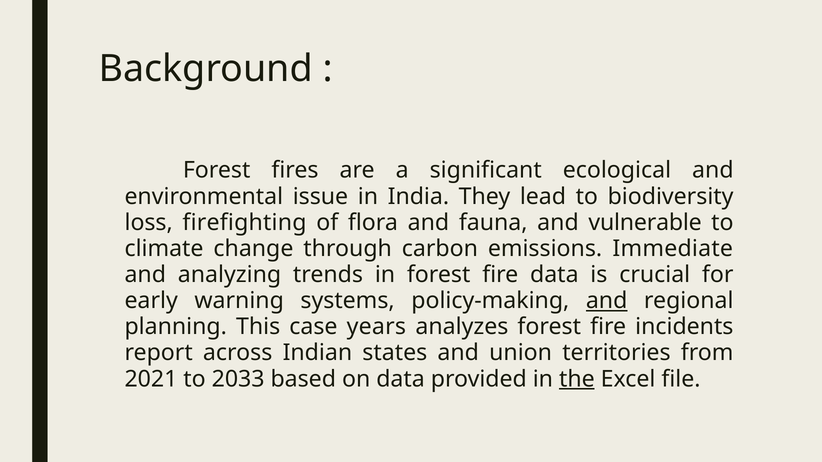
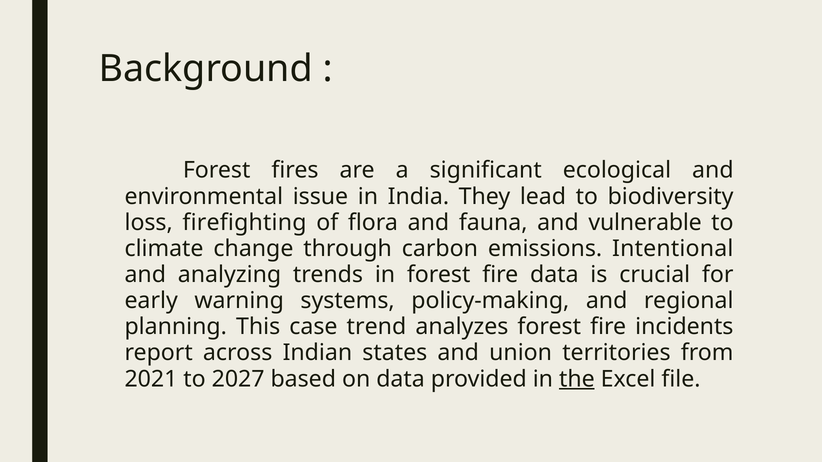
Immediate: Immediate -> Intentional
and at (607, 301) underline: present -> none
years: years -> trend
2033: 2033 -> 2027
